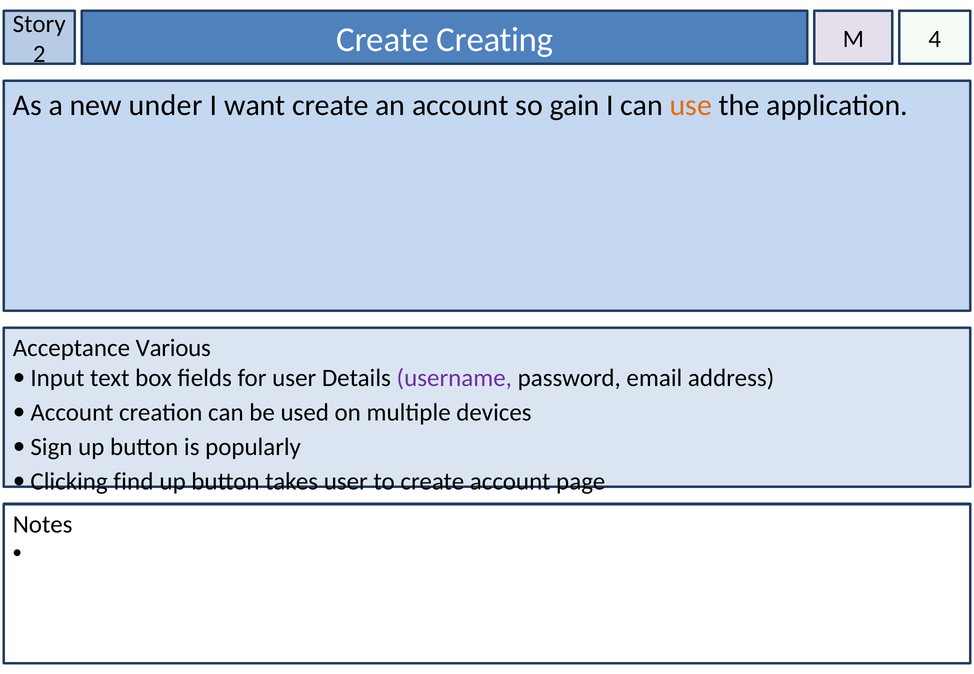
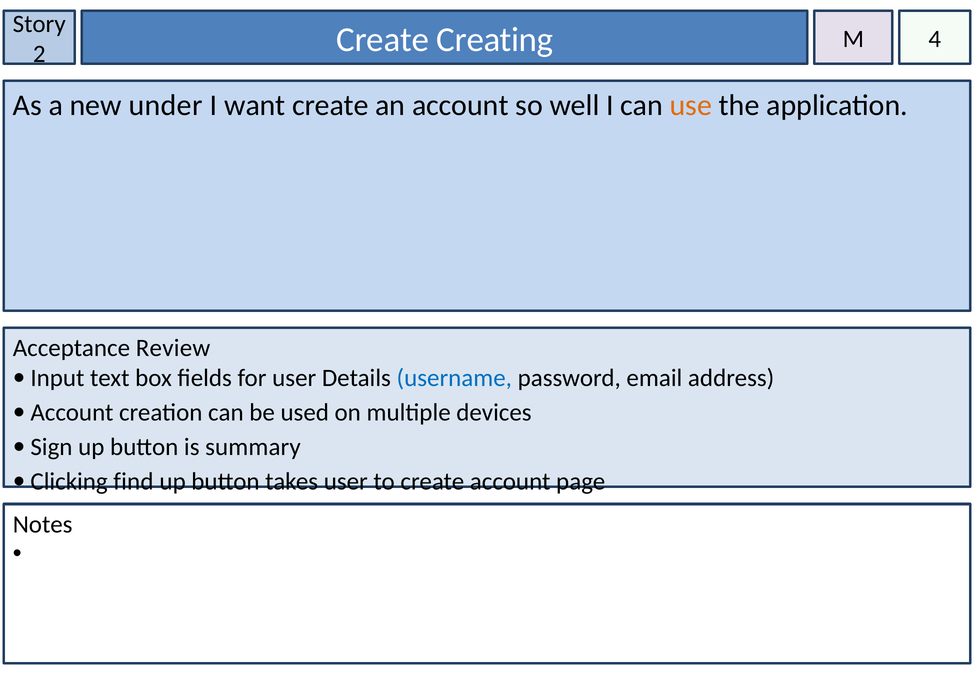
gain: gain -> well
Various: Various -> Review
username colour: purple -> blue
popularly: popularly -> summary
